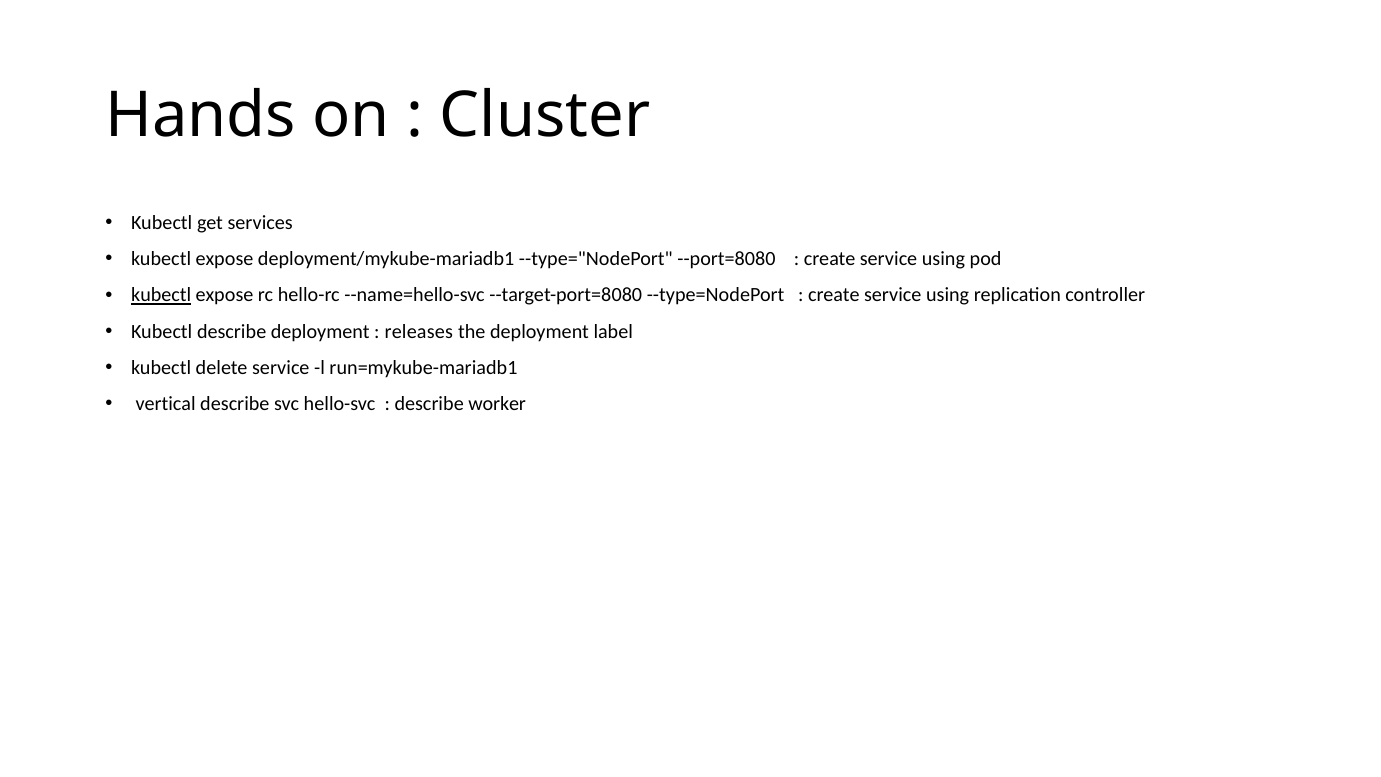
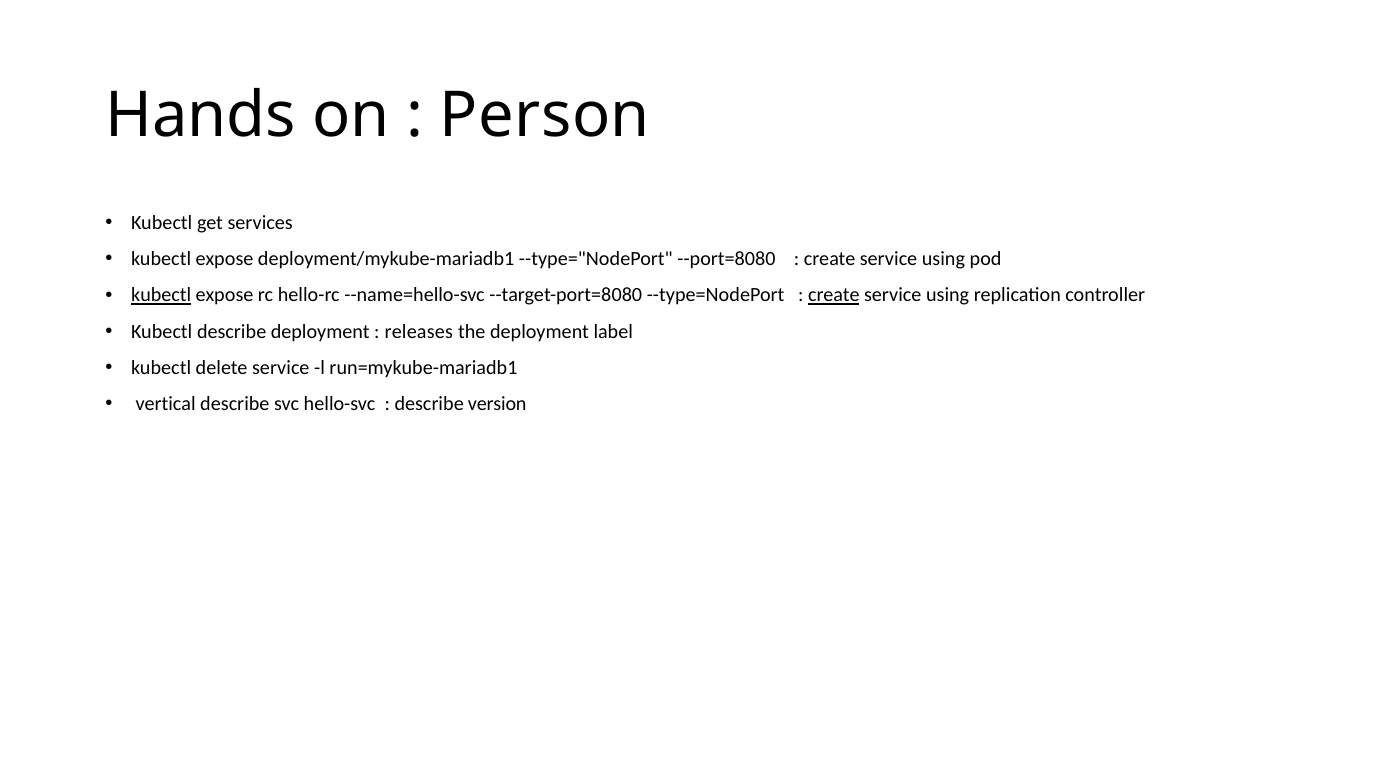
Cluster: Cluster -> Person
create at (834, 295) underline: none -> present
worker: worker -> version
